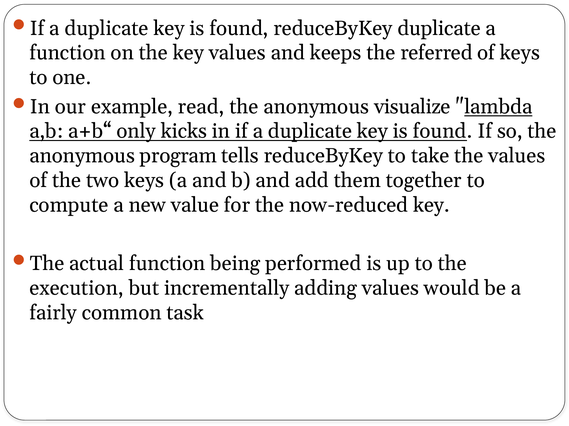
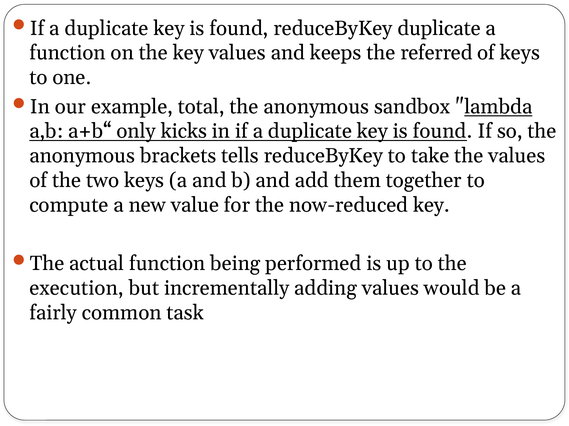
read: read -> total
visualize: visualize -> sandbox
program: program -> brackets
